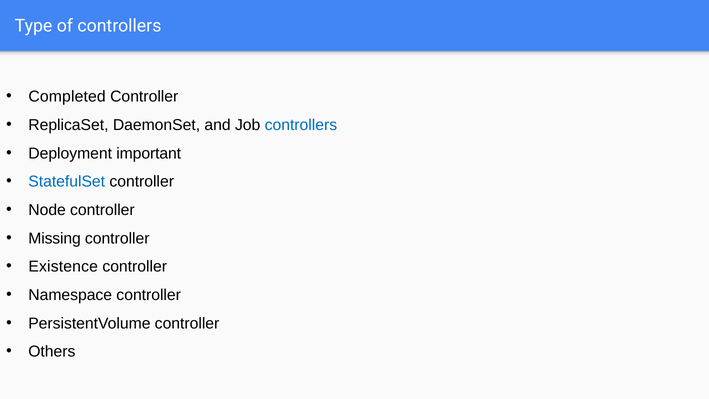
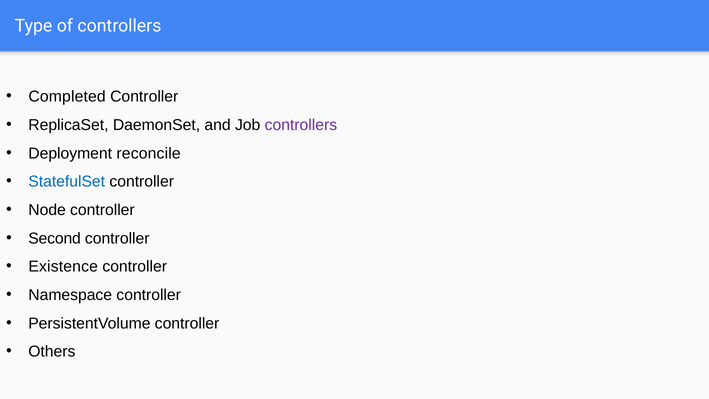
controllers at (301, 125) colour: blue -> purple
important: important -> reconcile
Missing: Missing -> Second
